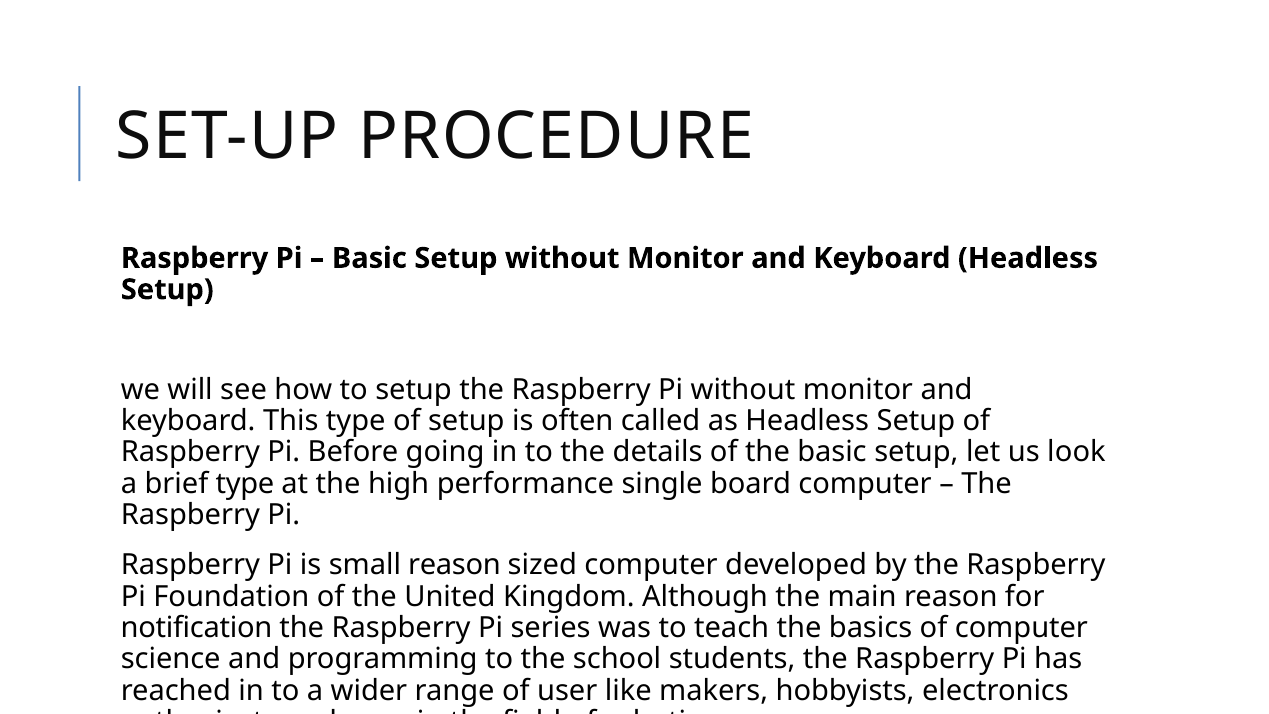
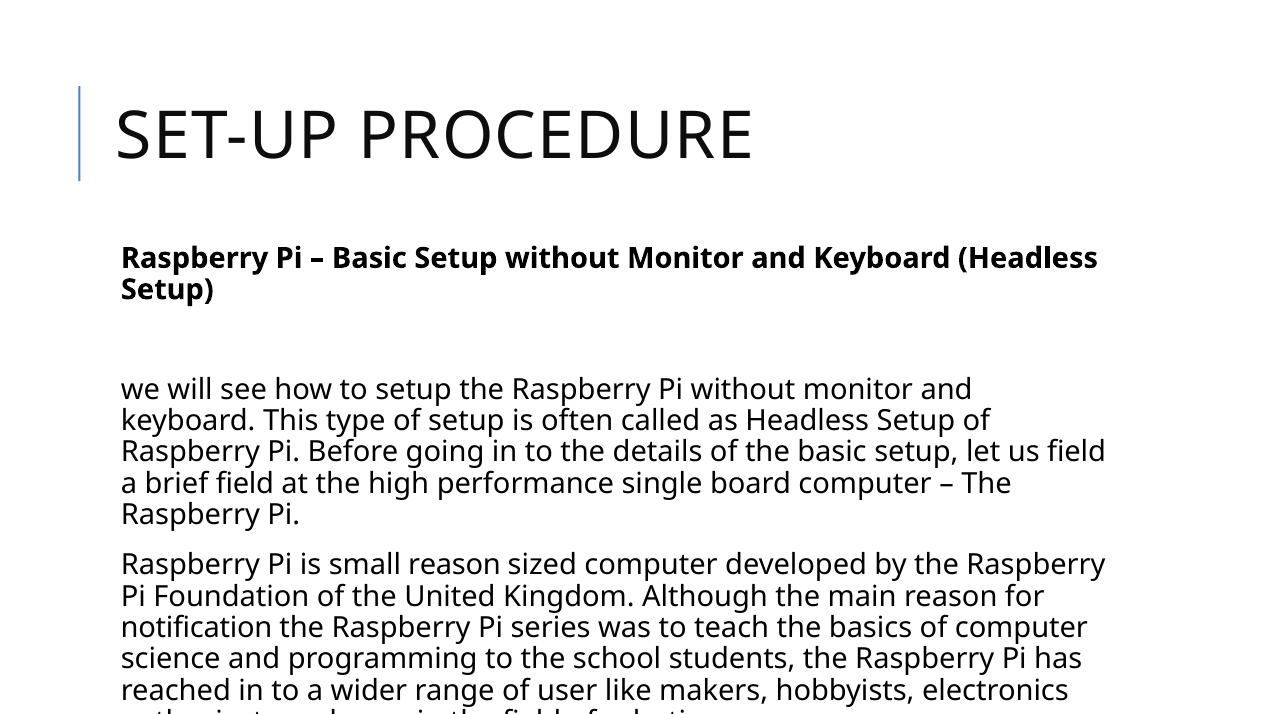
us look: look -> field
brief type: type -> field
